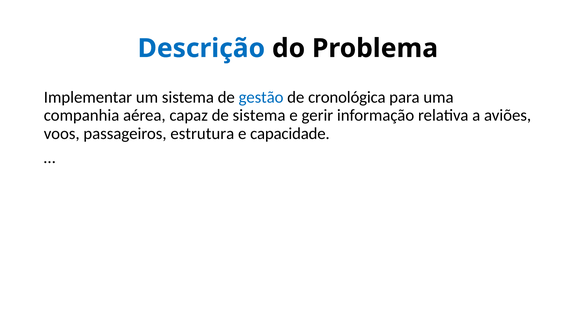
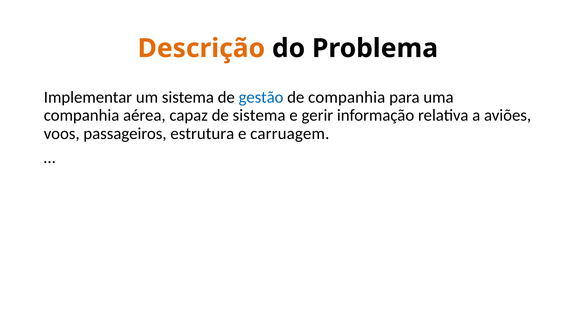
Descrição colour: blue -> orange
de cronológica: cronológica -> companhia
capacidade: capacidade -> carruagem
